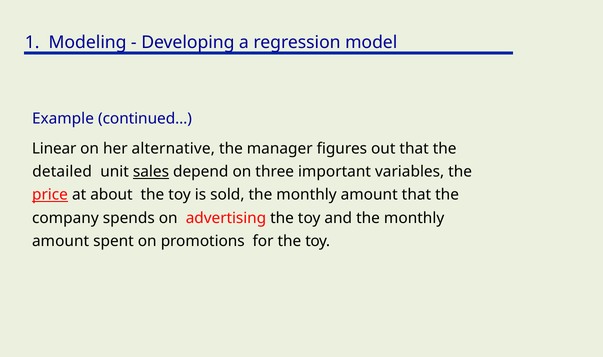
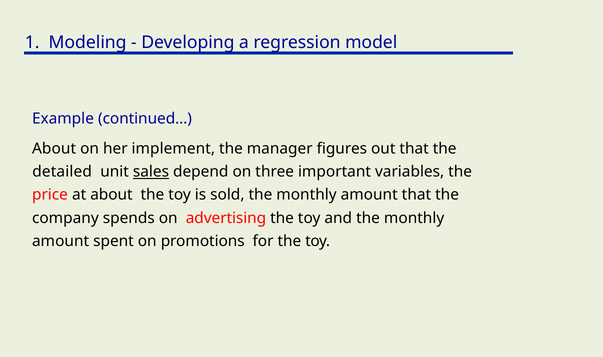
Linear at (54, 149): Linear -> About
alternative: alternative -> implement
price underline: present -> none
